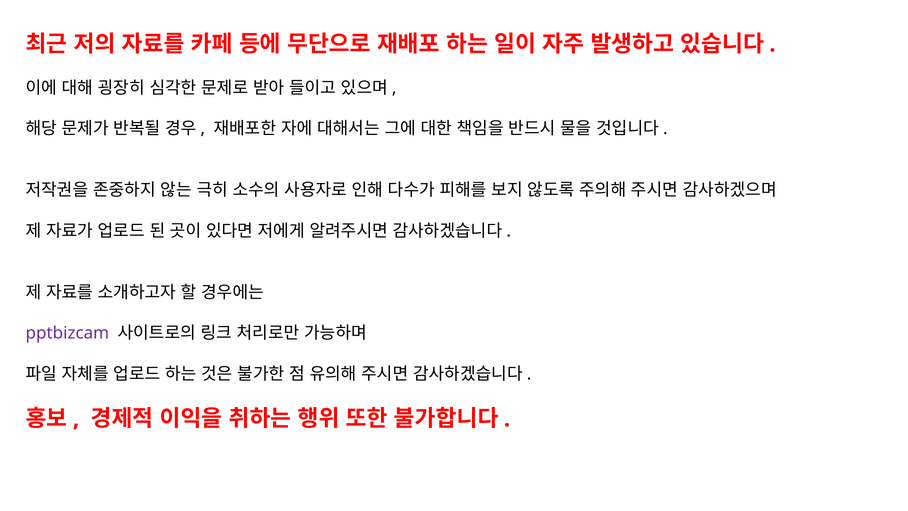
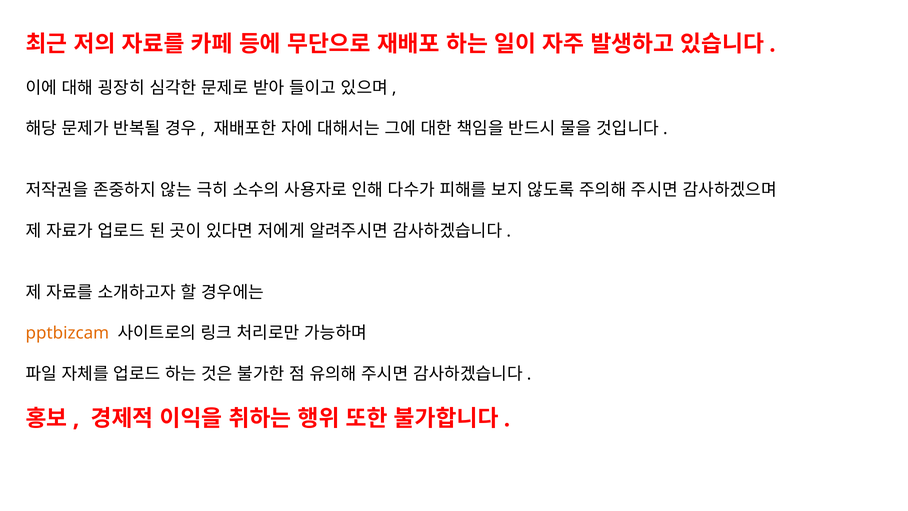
pptbizcam colour: purple -> orange
